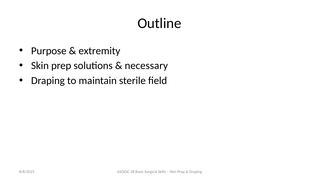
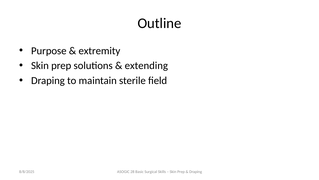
necessary: necessary -> extending
